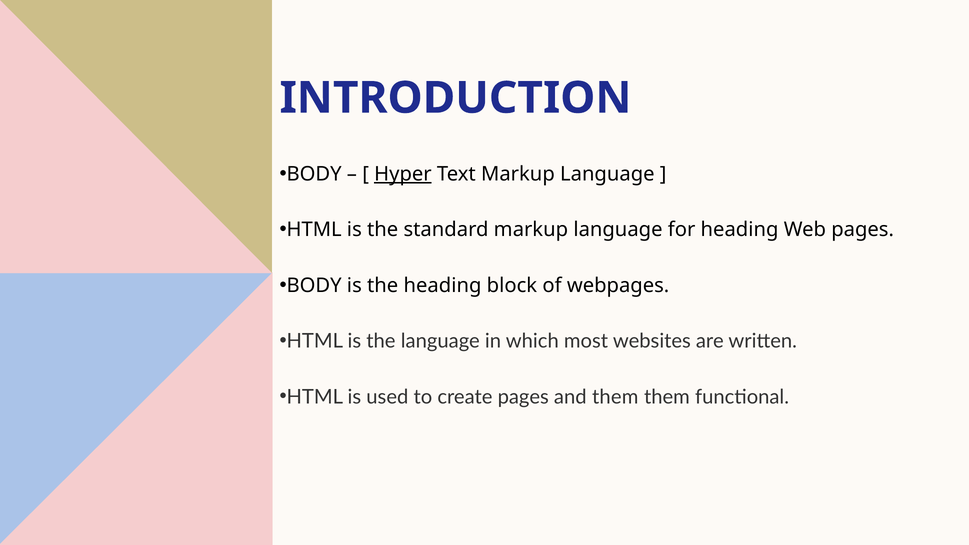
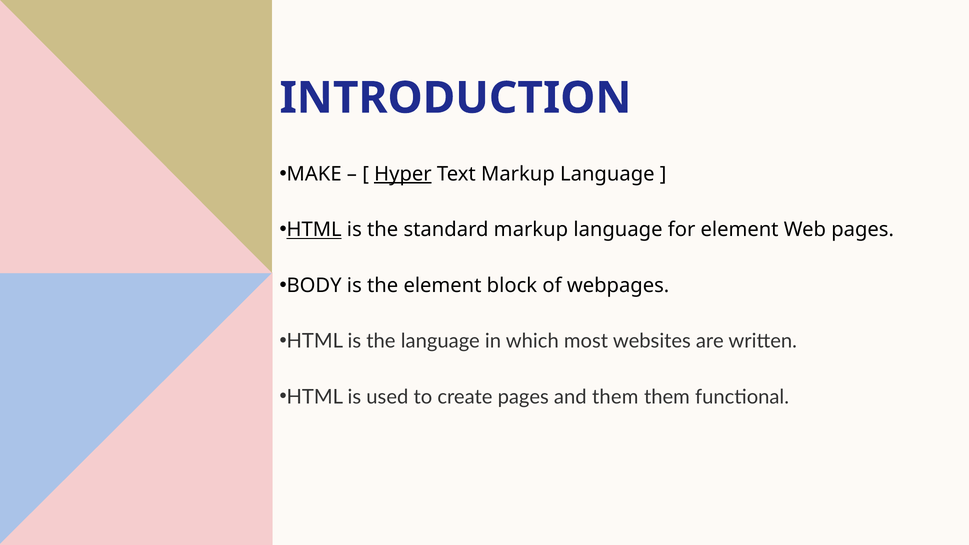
BODY at (314, 174): BODY -> MAKE
HTML at (314, 230) underline: none -> present
for heading: heading -> element
the heading: heading -> element
